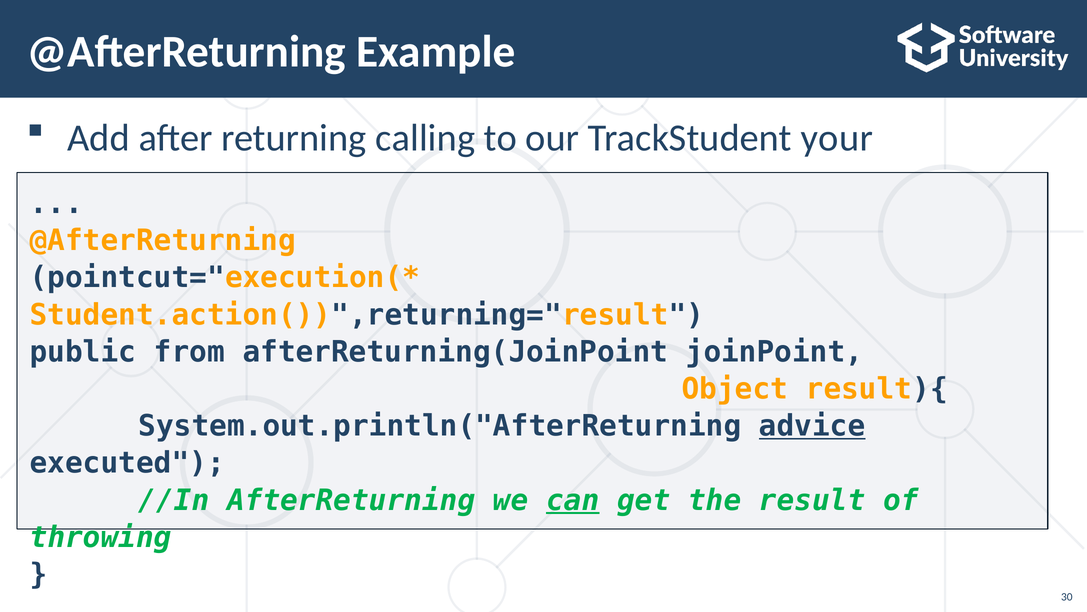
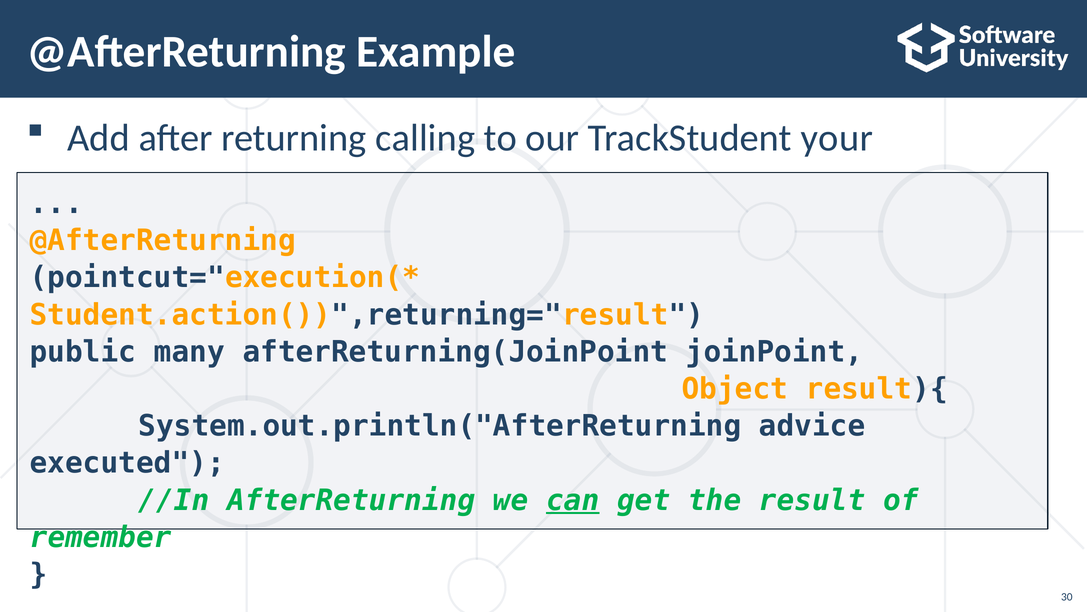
from: from -> many
advice underline: present -> none
throwing: throwing -> remember
